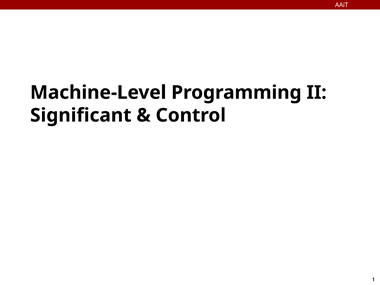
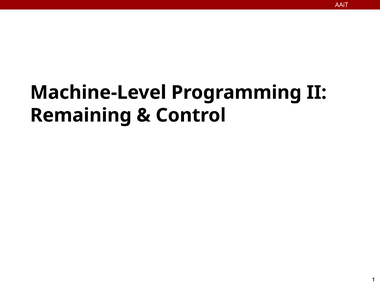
Significant: Significant -> Remaining
